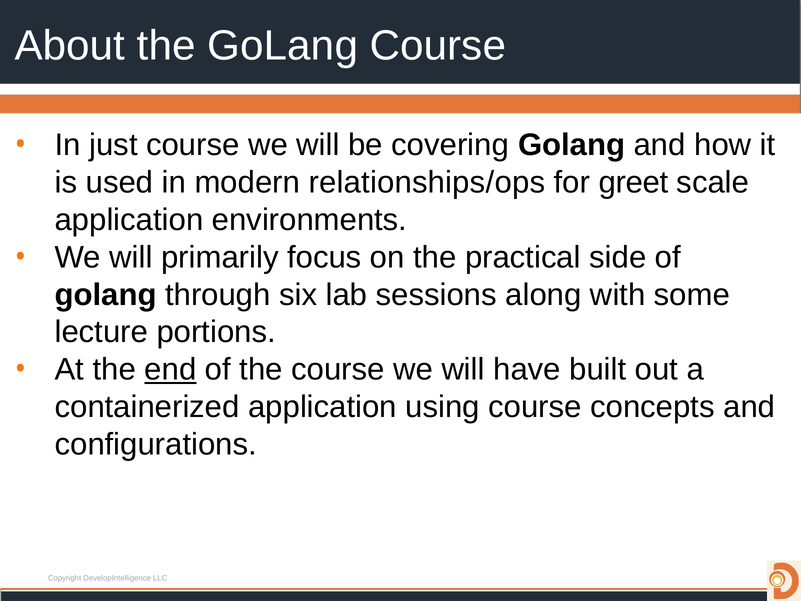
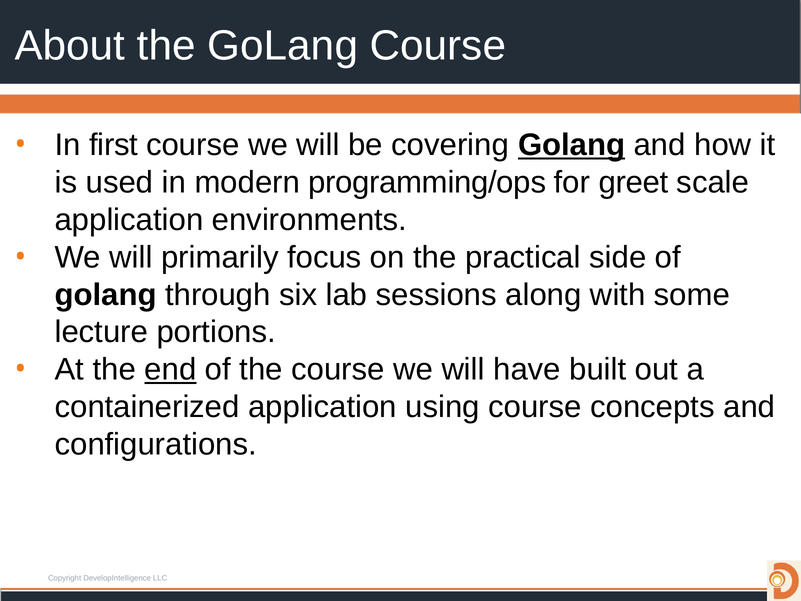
just: just -> first
Golang at (572, 145) underline: none -> present
relationships/ops: relationships/ops -> programming/ops
